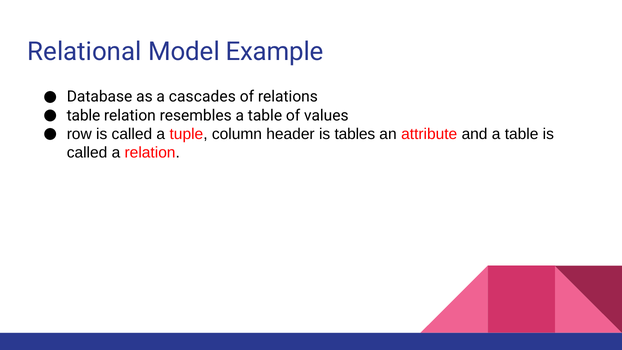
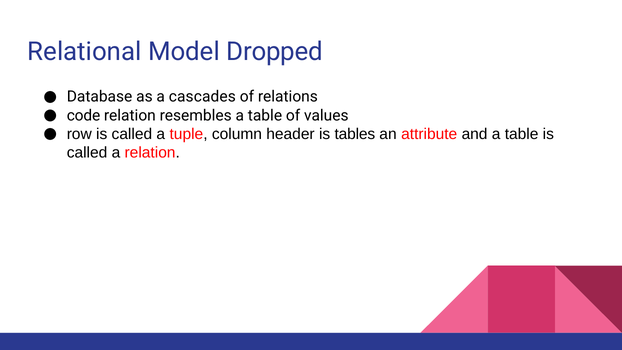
Example: Example -> Dropped
table at (84, 115): table -> code
